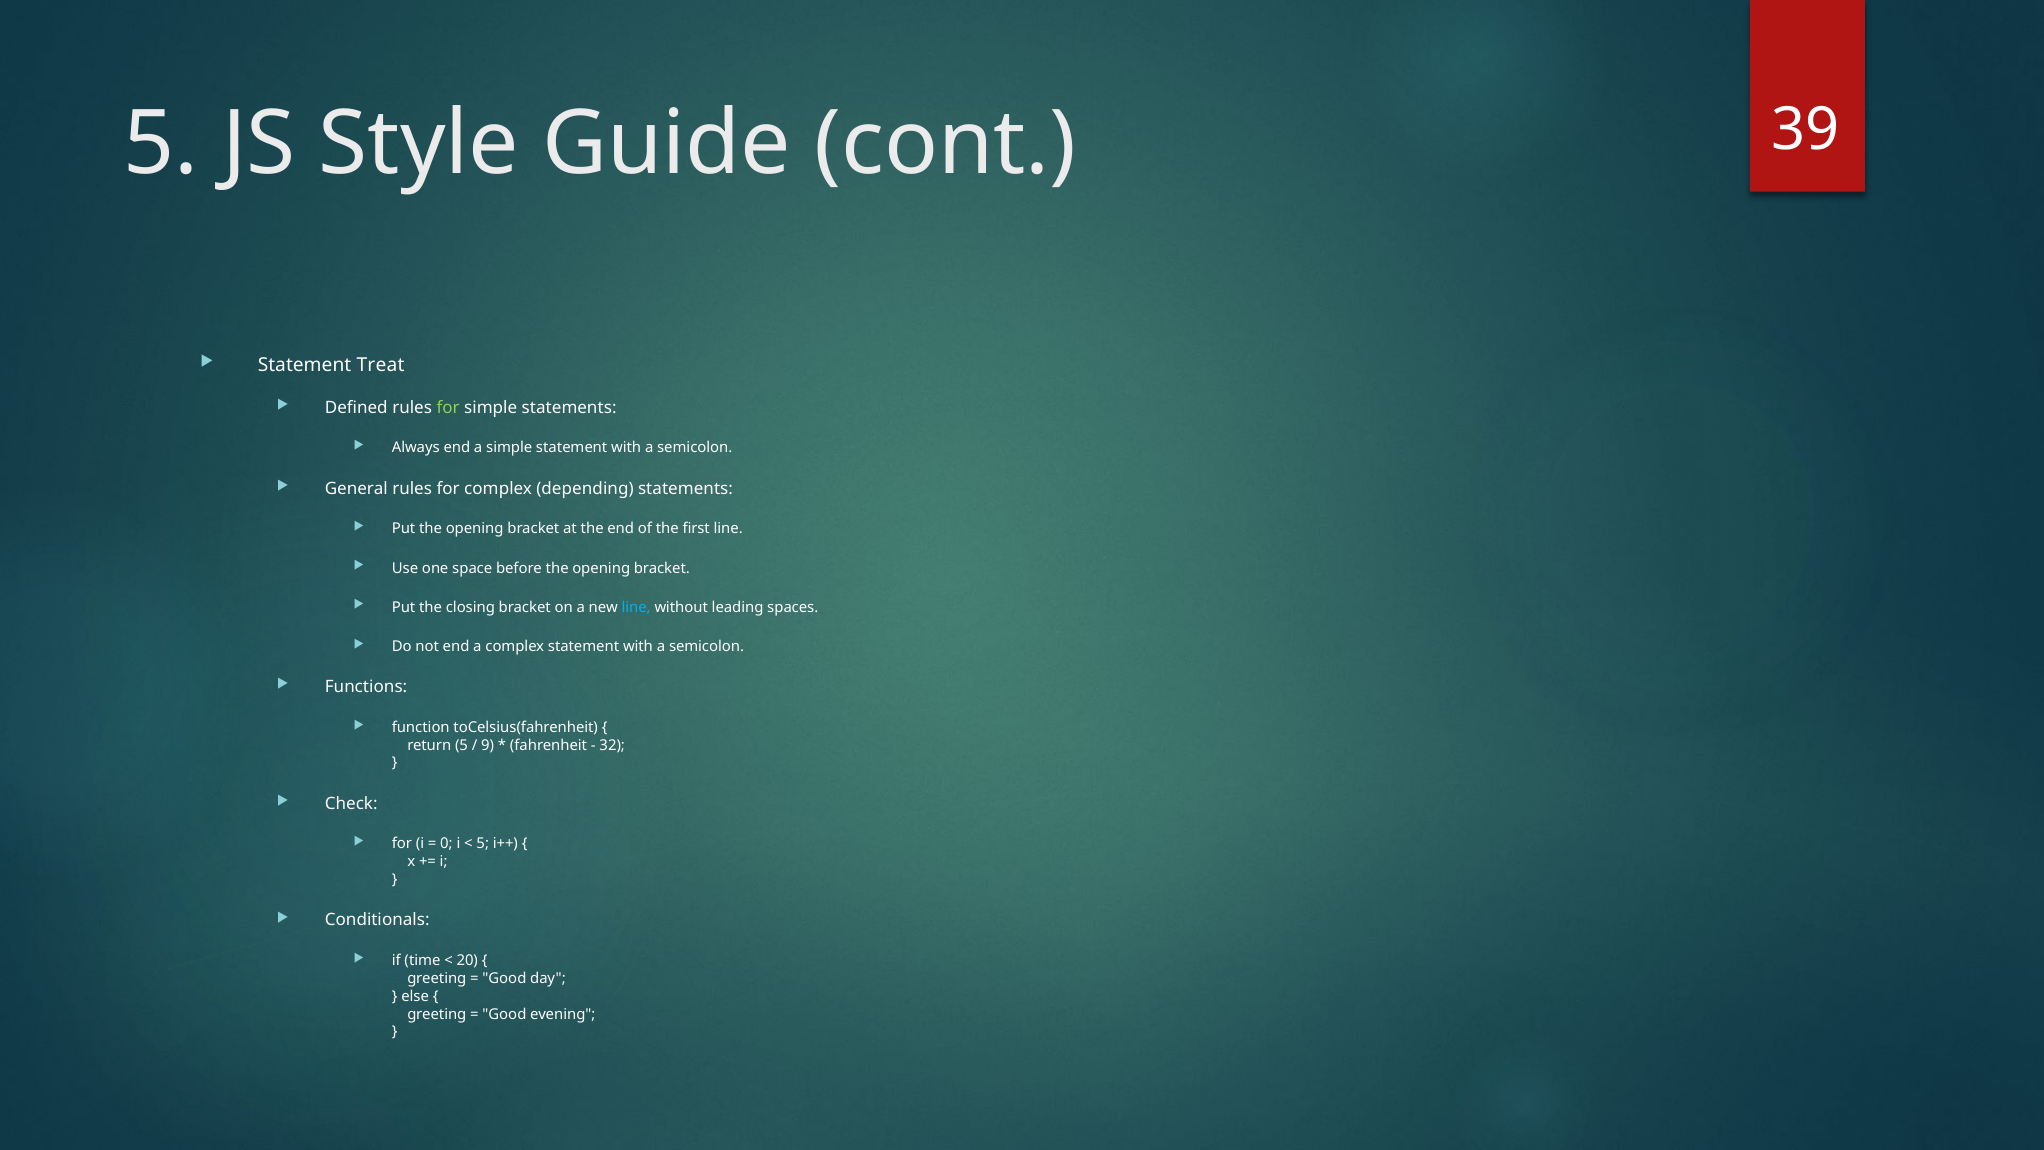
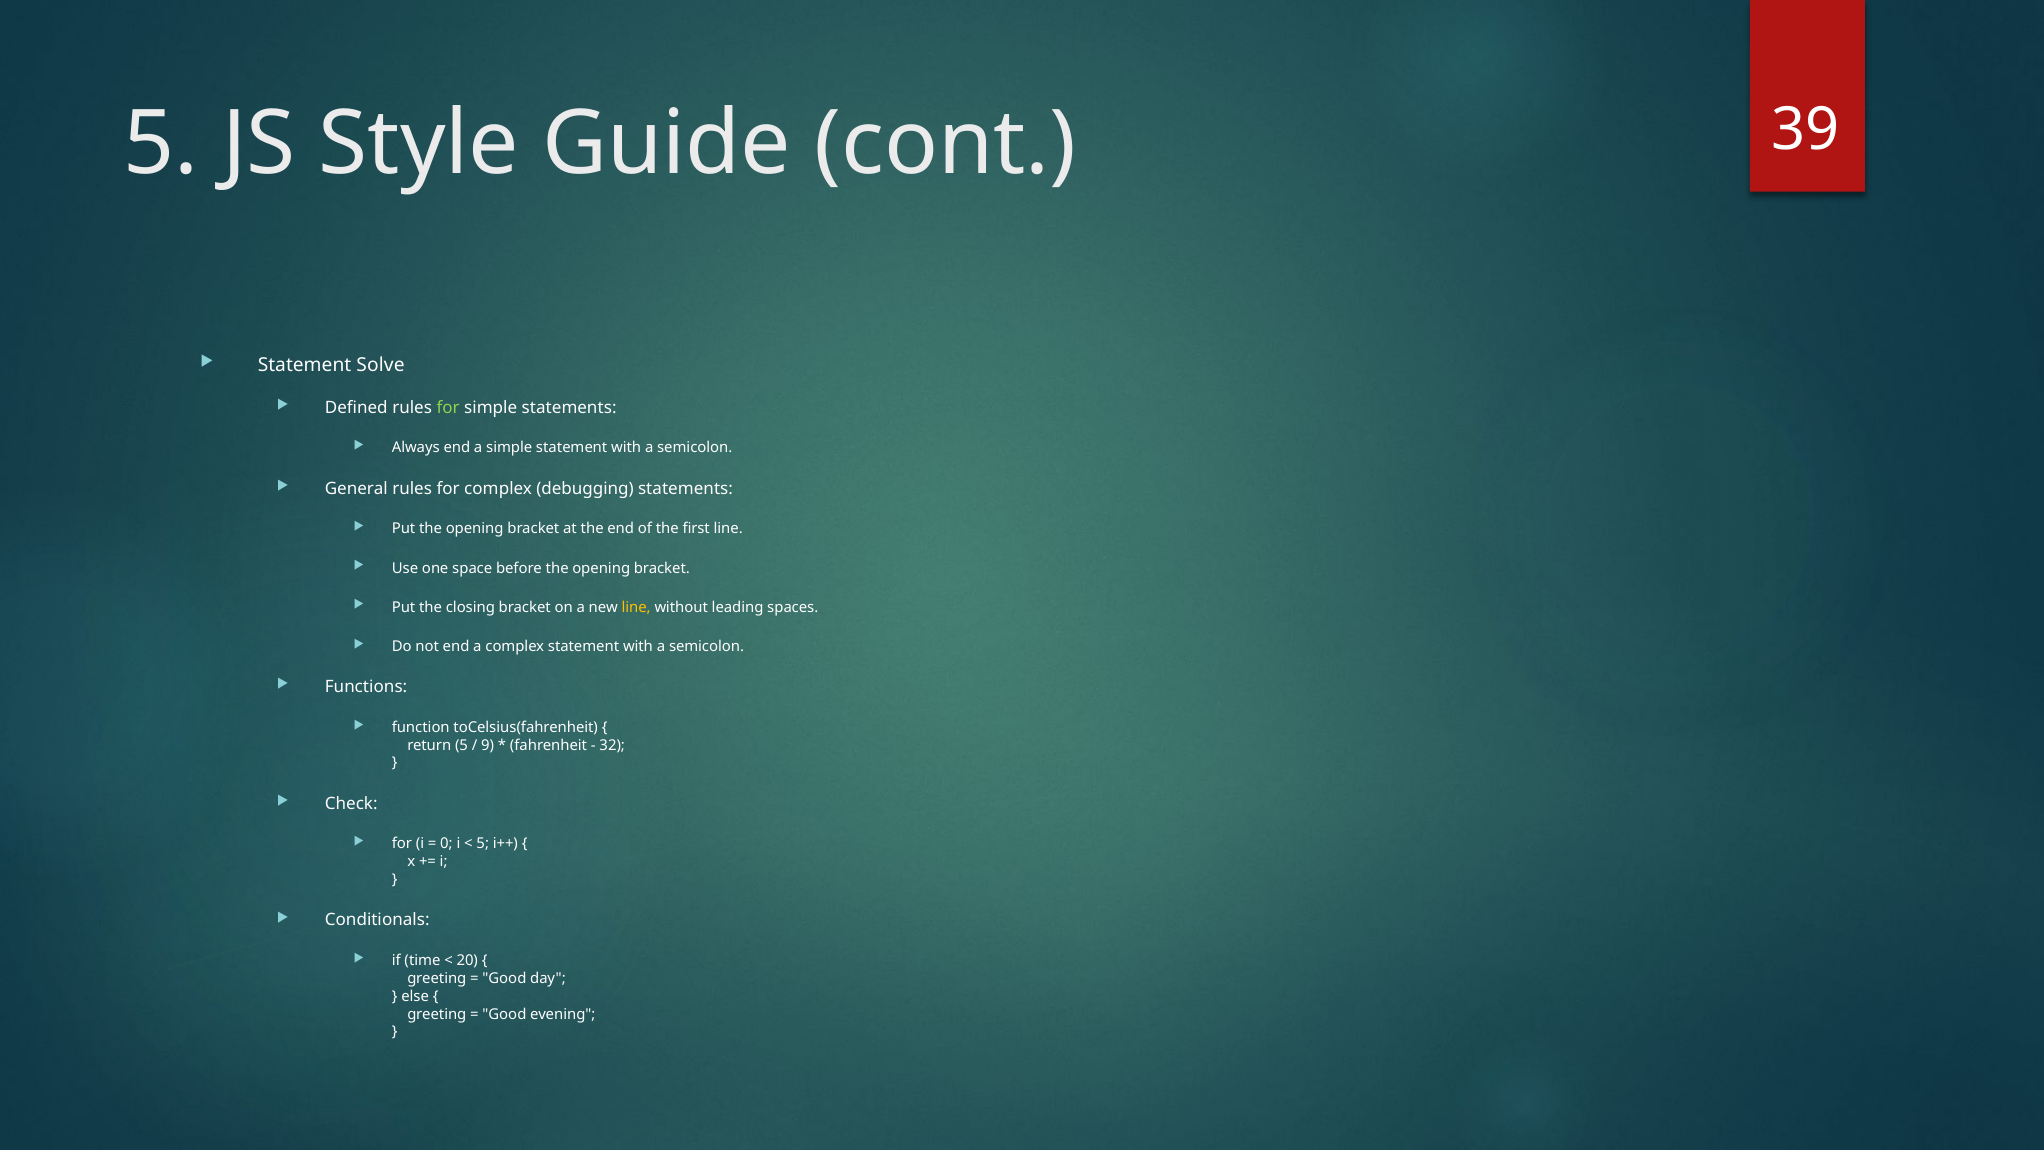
Treat: Treat -> Solve
depending: depending -> debugging
line at (636, 607) colour: light blue -> yellow
